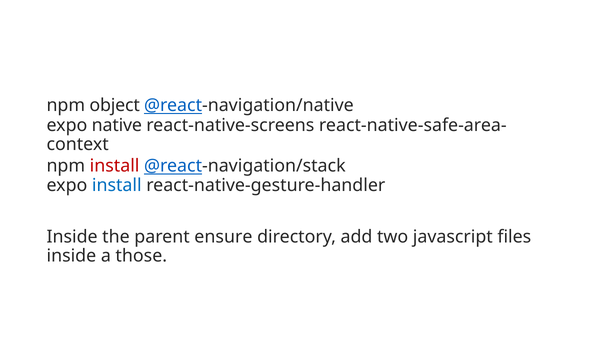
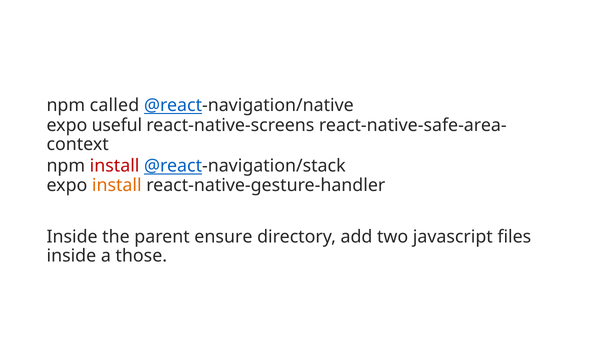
object: object -> called
native: native -> useful
install at (117, 185) colour: blue -> orange
